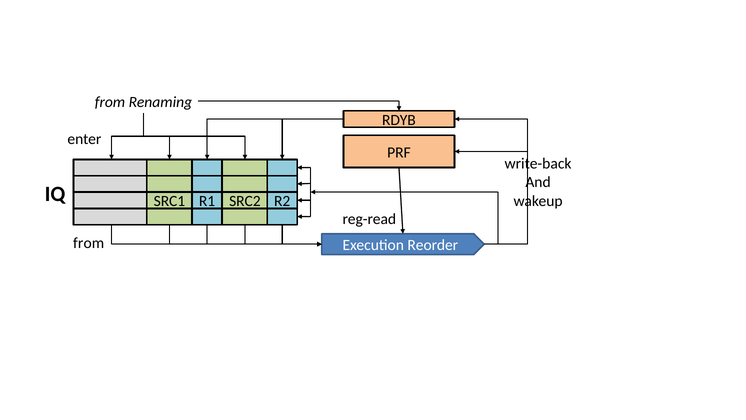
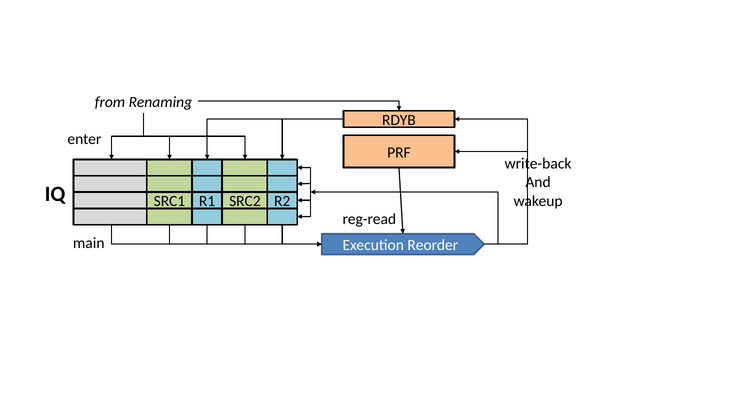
from at (89, 243): from -> main
